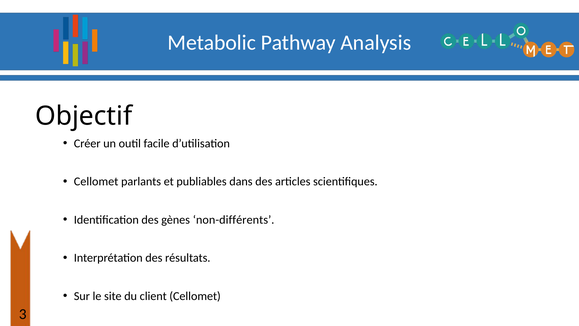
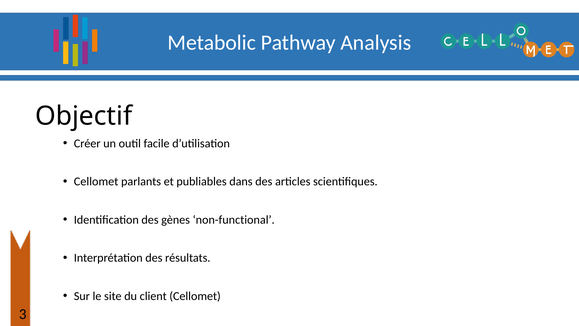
non-différents: non-différents -> non-functional
